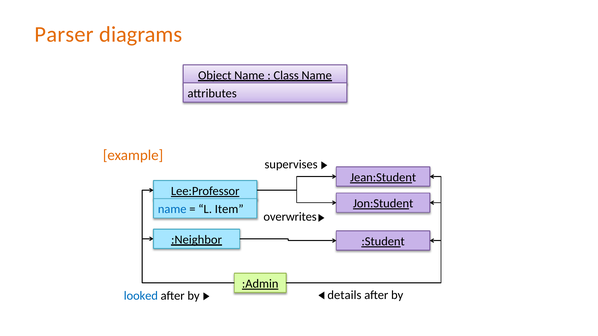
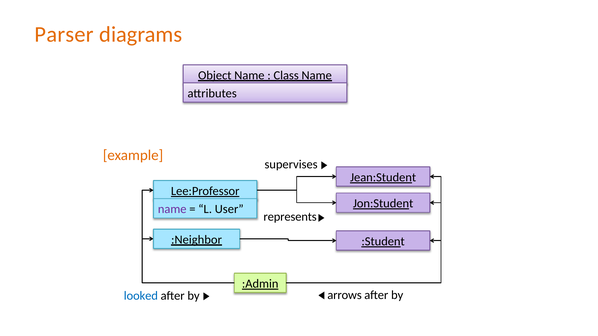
name at (172, 209) colour: blue -> purple
Item: Item -> User
overwrites: overwrites -> represents
details: details -> arrows
